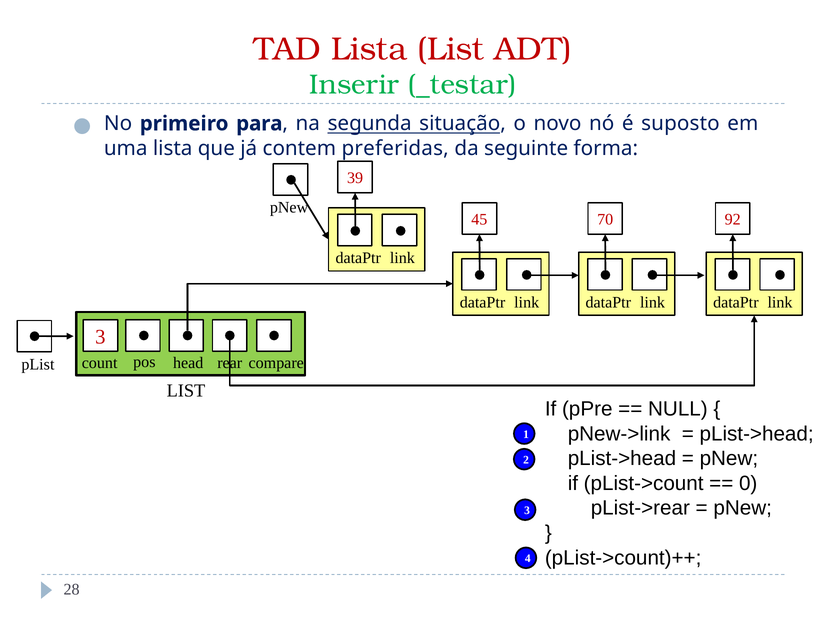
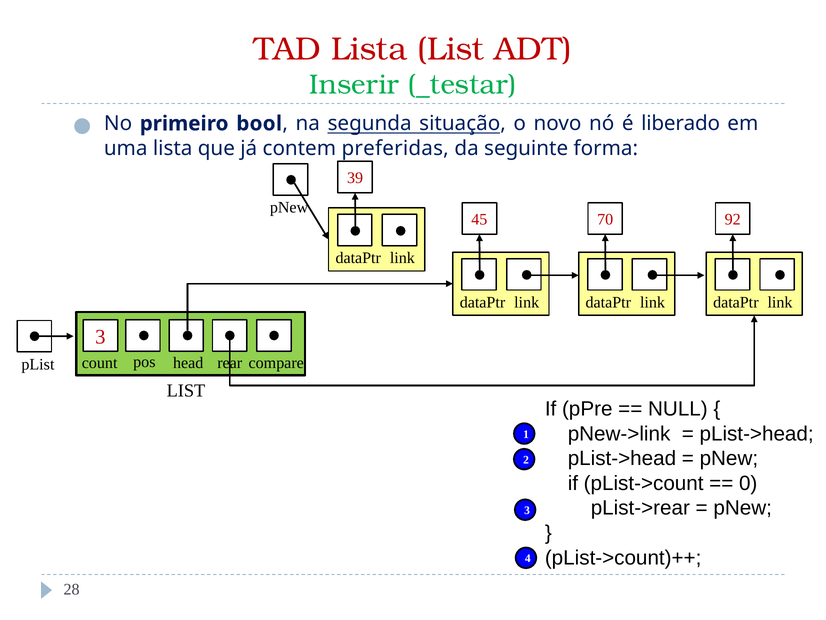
para: para -> bool
suposto: suposto -> liberado
